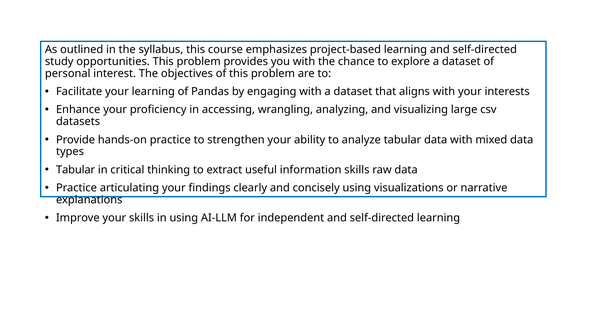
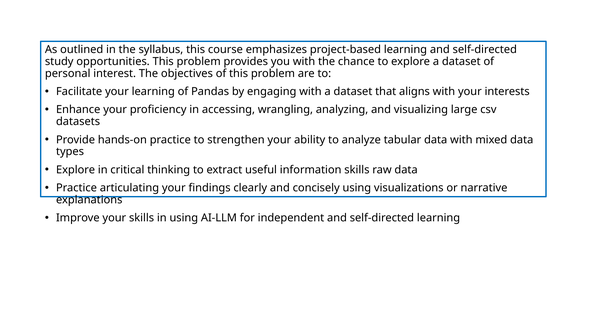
Tabular at (76, 170): Tabular -> Explore
